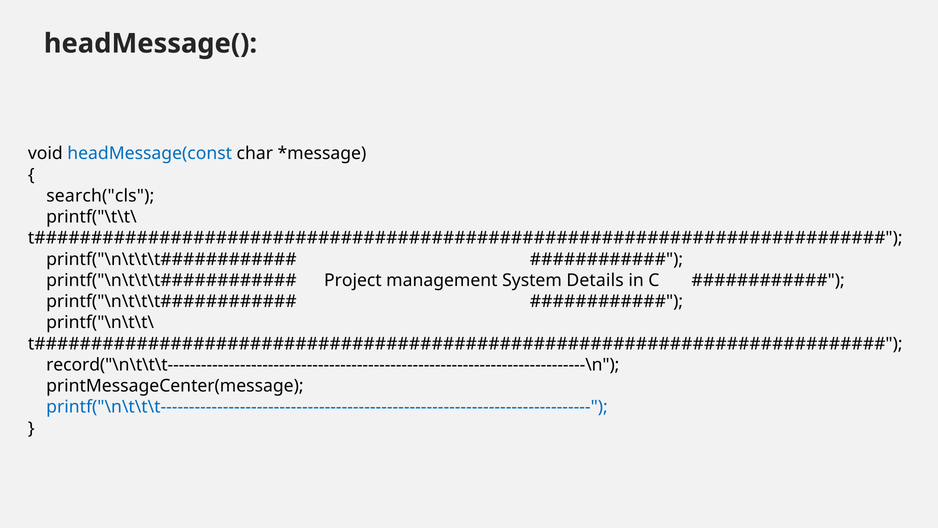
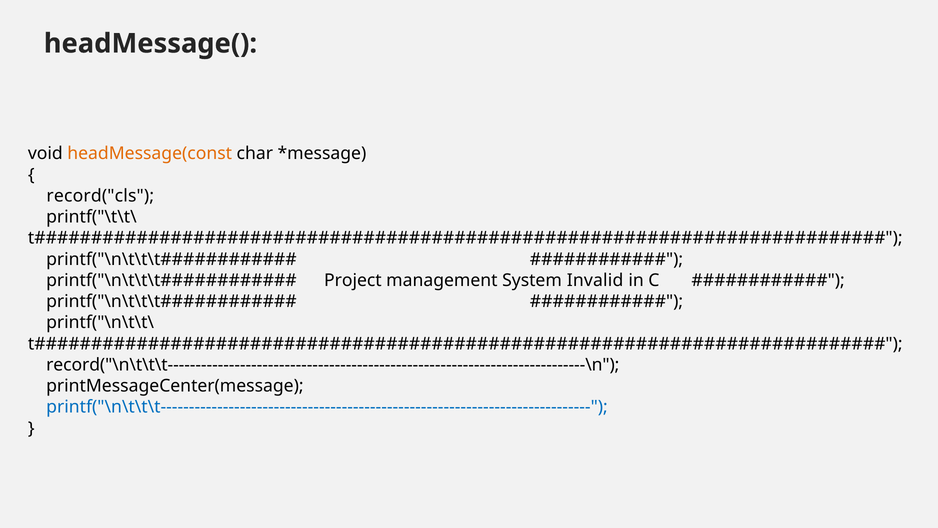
headMessage(const colour: blue -> orange
search("cls: search("cls -> record("cls
Details: Details -> Invalid
